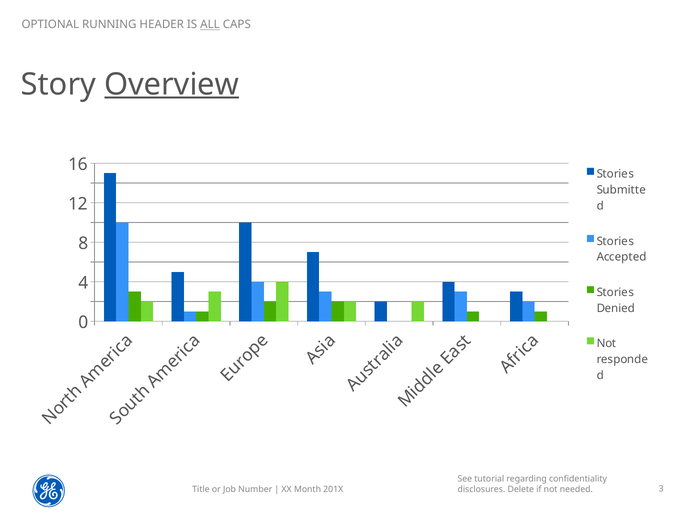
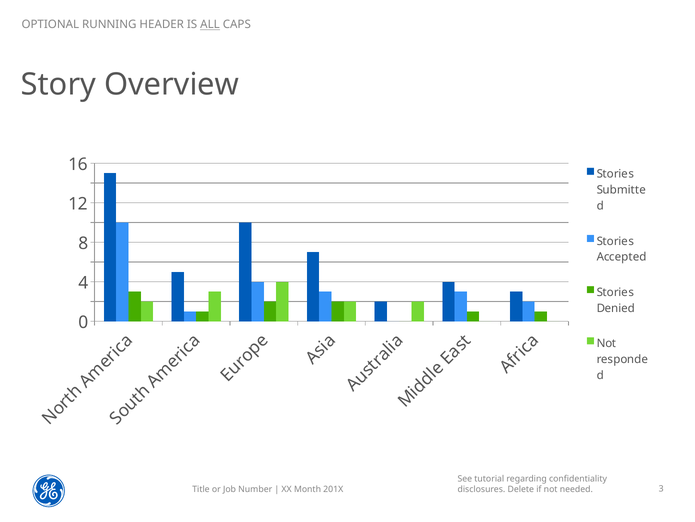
Overview underline: present -> none
